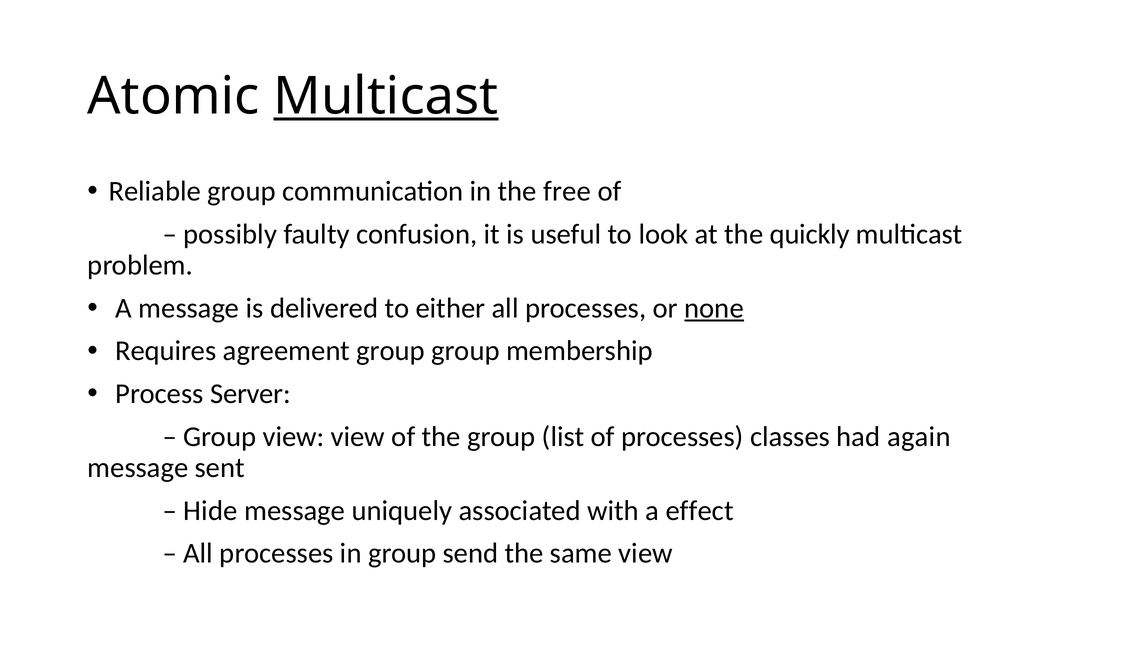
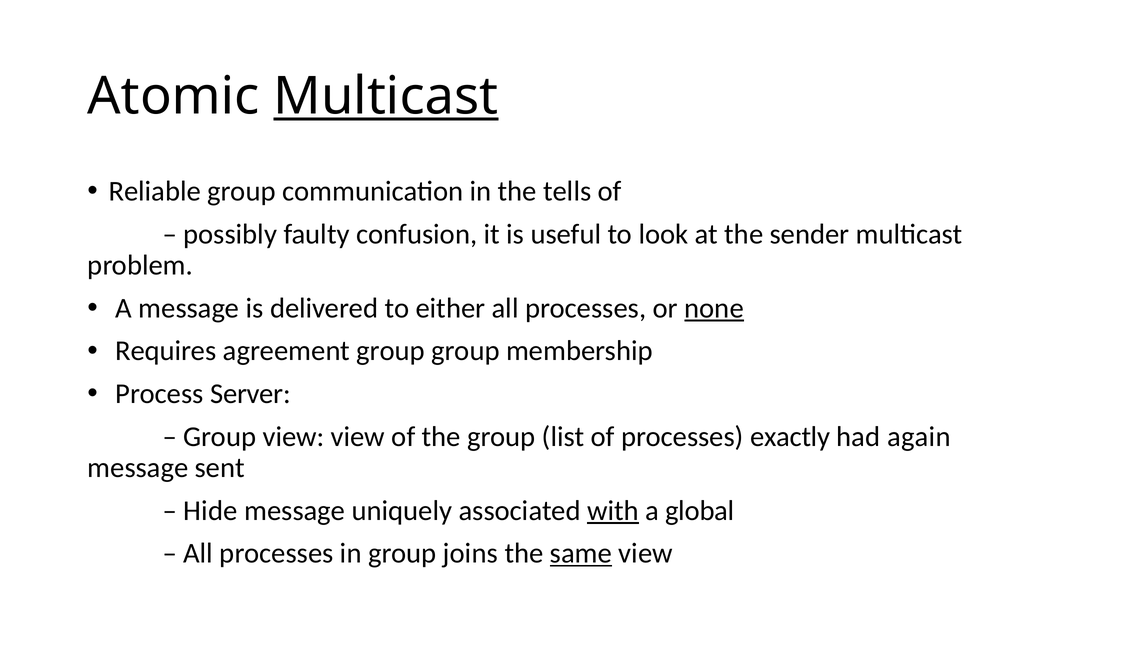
free: free -> tells
quickly: quickly -> sender
classes: classes -> exactly
with underline: none -> present
effect: effect -> global
send: send -> joins
same underline: none -> present
